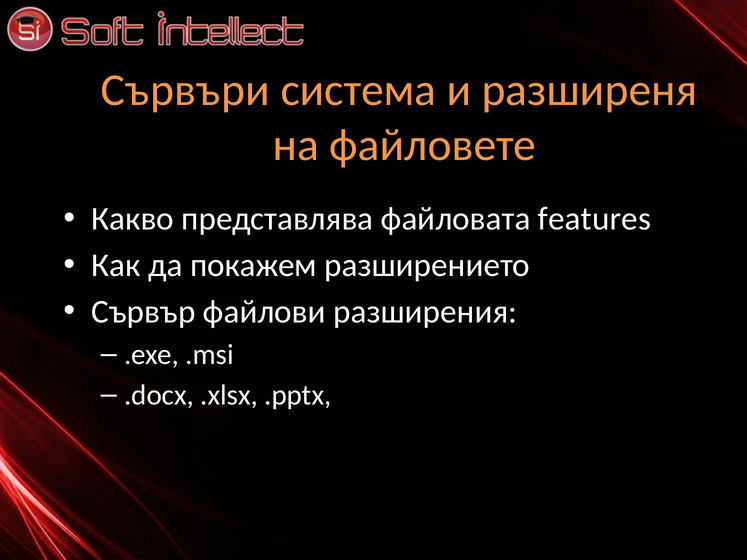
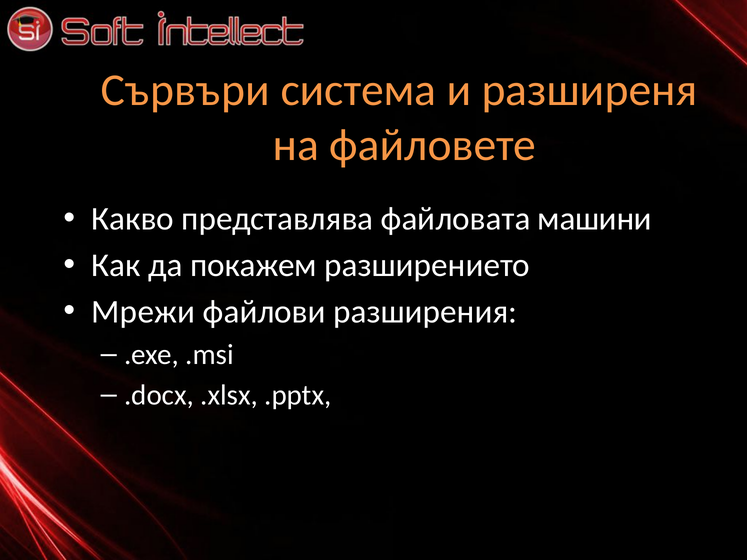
features: features -> машини
Сървър: Сървър -> Мрежи
